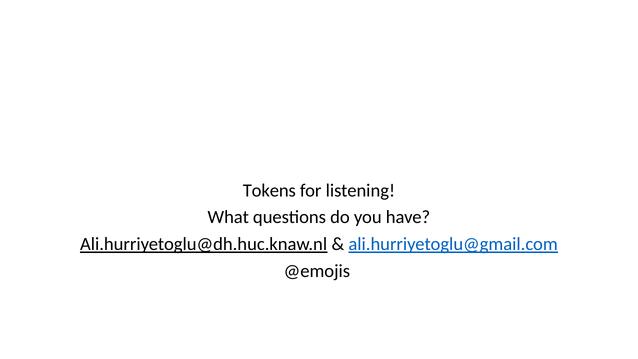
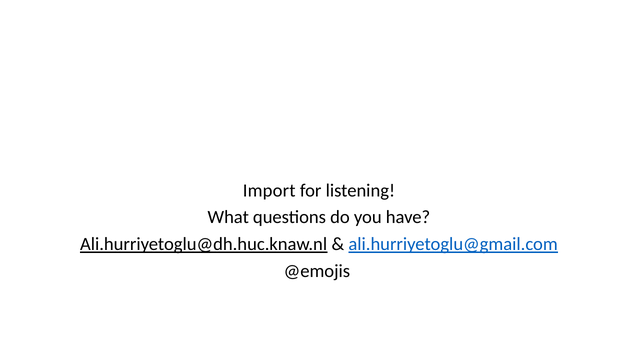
Tokens: Tokens -> Import
